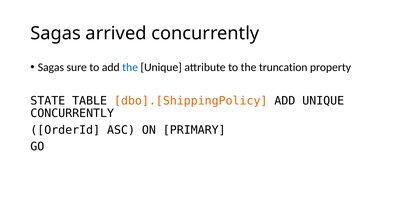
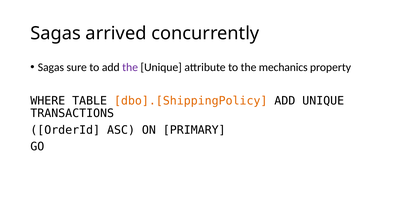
the at (130, 67) colour: blue -> purple
truncation: truncation -> mechanics
STATE: STATE -> WHERE
CONCURRENTLY at (72, 113): CONCURRENTLY -> TRANSACTIONS
